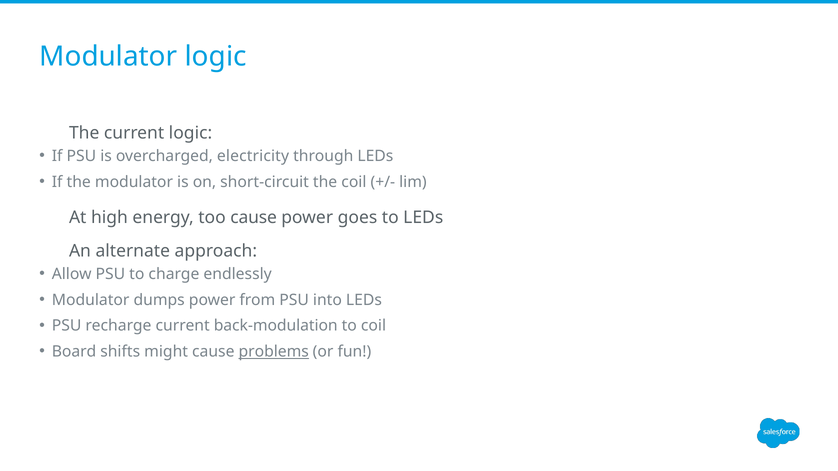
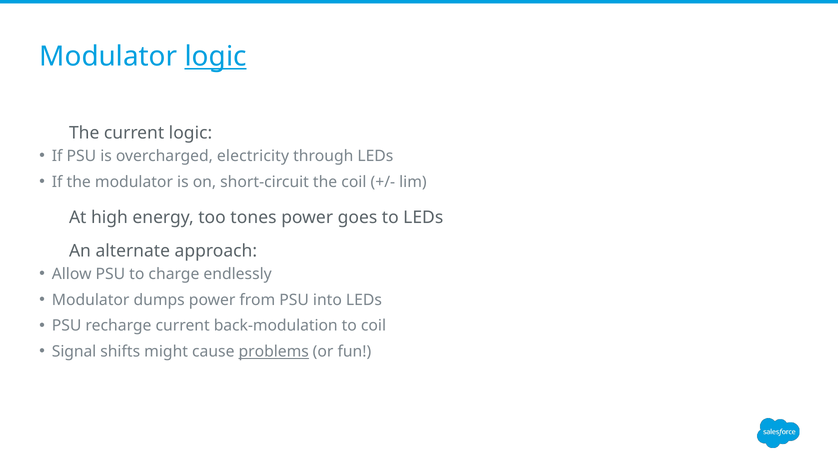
logic at (216, 57) underline: none -> present
too cause: cause -> tones
Board: Board -> Signal
